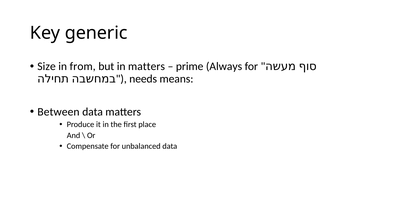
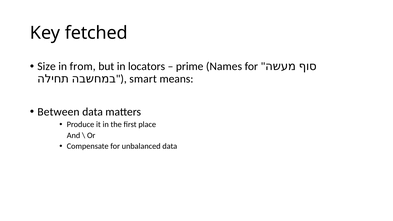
generic: generic -> fetched
in matters: matters -> locators
Always: Always -> Names
needs: needs -> smart
